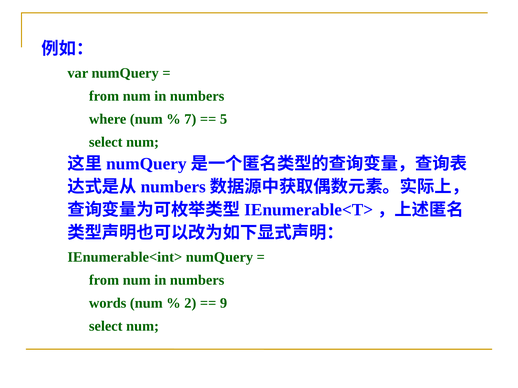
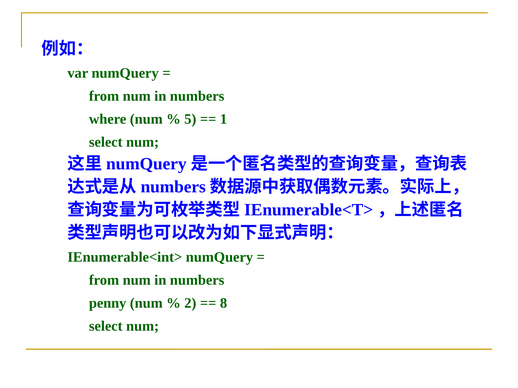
7: 7 -> 5
5: 5 -> 1
words: words -> penny
9: 9 -> 8
